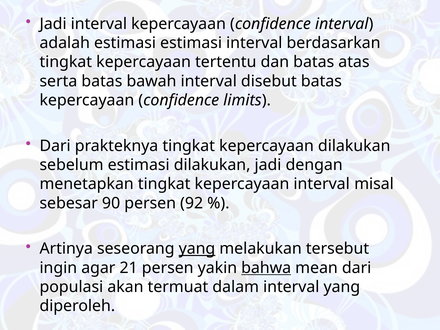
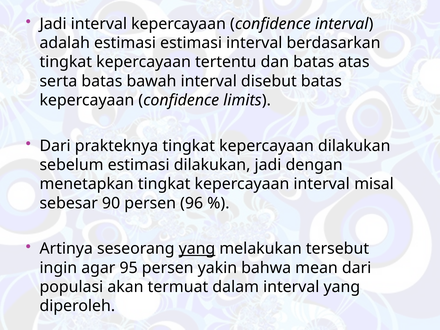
92: 92 -> 96
21: 21 -> 95
bahwa underline: present -> none
